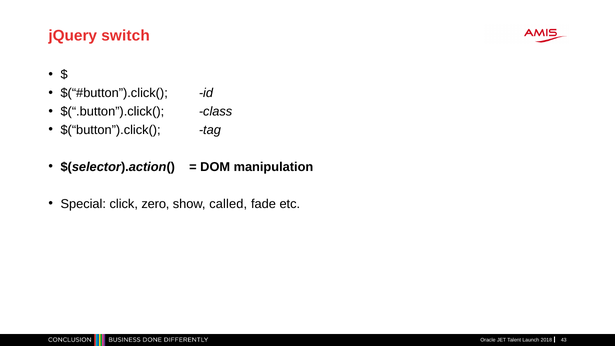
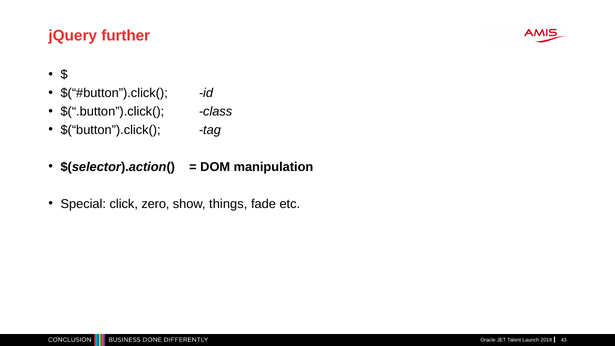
switch: switch -> further
called: called -> things
